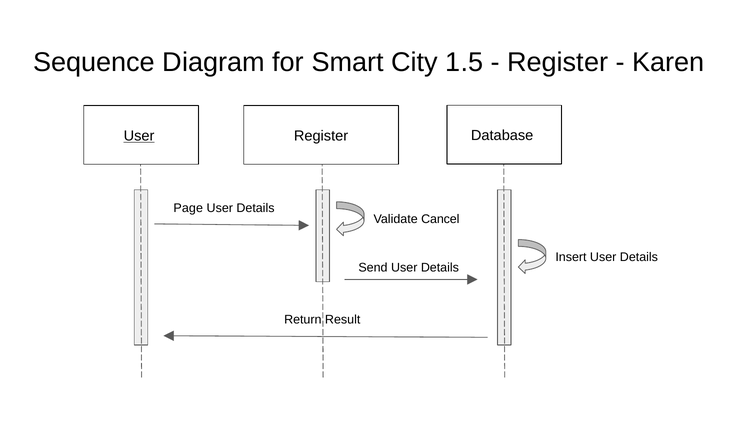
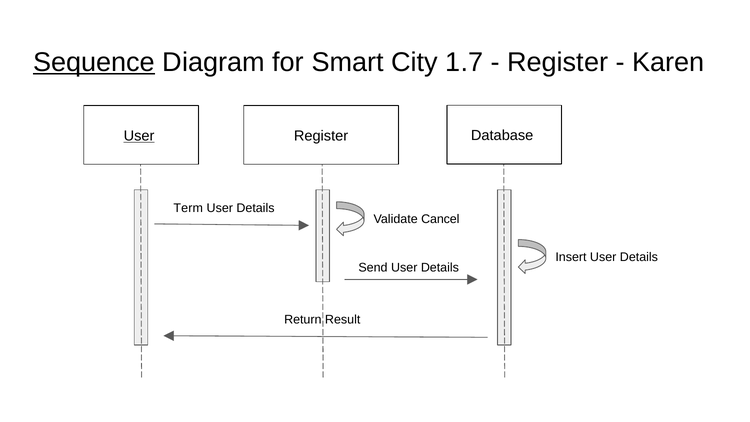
Sequence underline: none -> present
1.5: 1.5 -> 1.7
Page: Page -> Term
